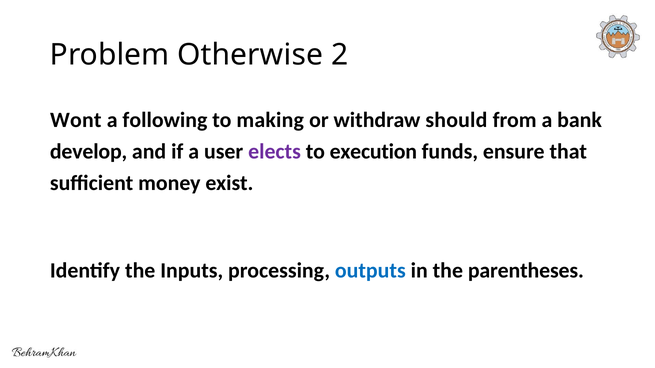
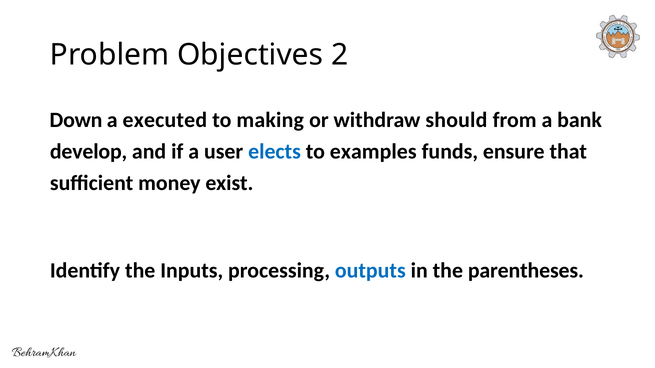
Otherwise: Otherwise -> Objectives
Wont: Wont -> Down
following: following -> executed
elects colour: purple -> blue
execution: execution -> examples
